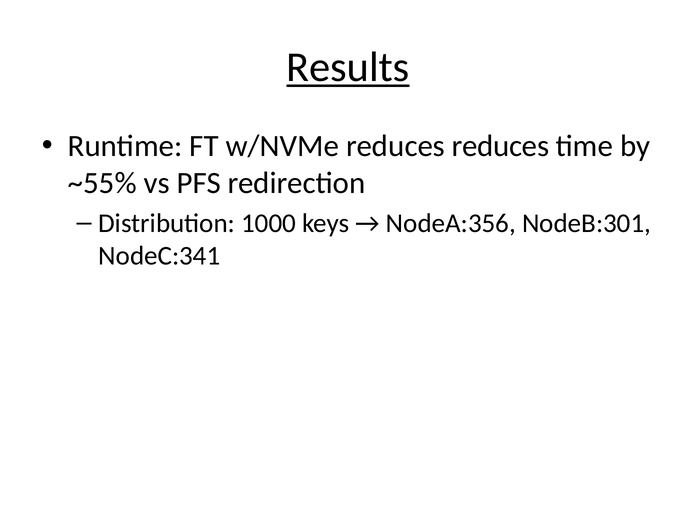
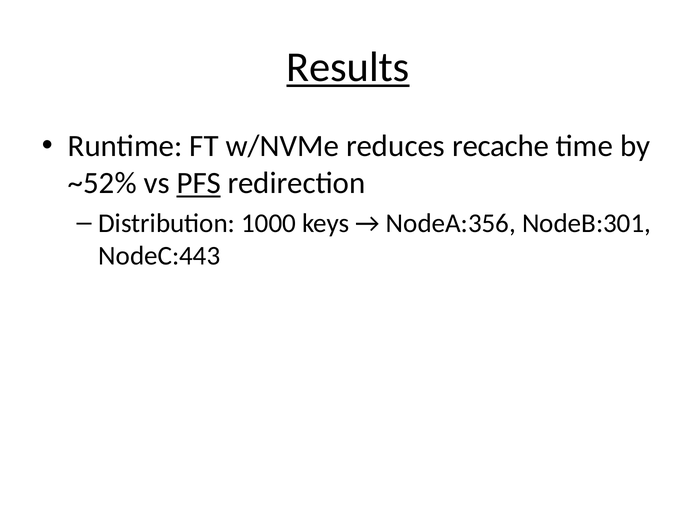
reduces reduces: reduces -> recache
~55%: ~55% -> ~52%
PFS underline: none -> present
NodeC:341: NodeC:341 -> NodeC:443
